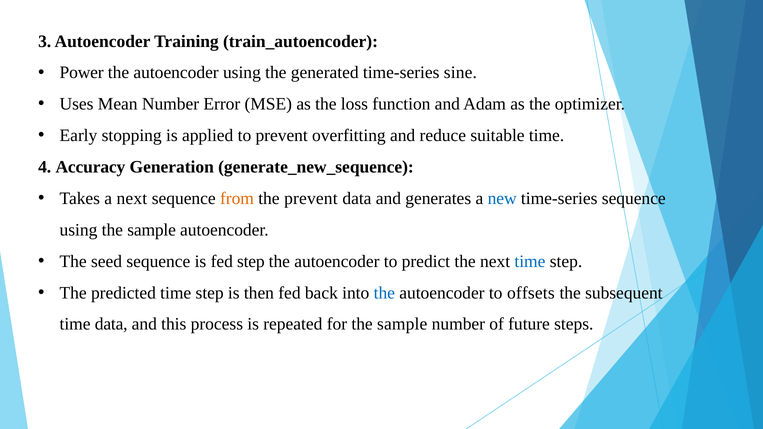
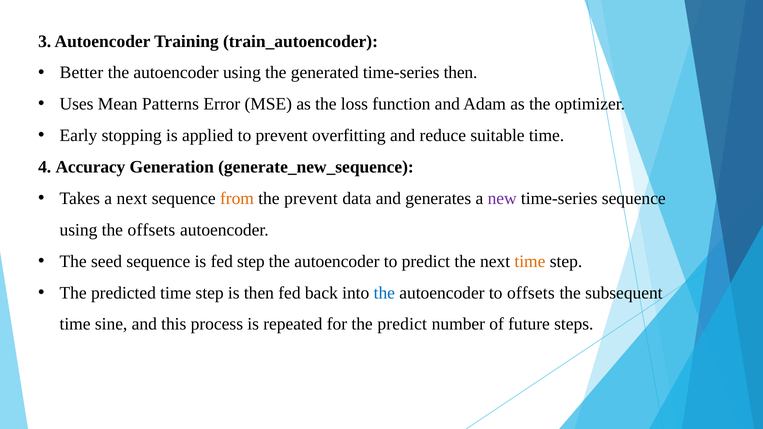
Power: Power -> Better
time-series sine: sine -> then
Mean Number: Number -> Patterns
new colour: blue -> purple
using the sample: sample -> offsets
time at (530, 261) colour: blue -> orange
time data: data -> sine
for the sample: sample -> predict
